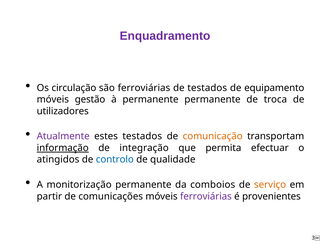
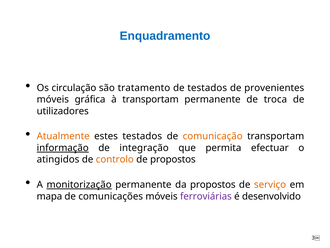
Enquadramento colour: purple -> blue
são ferroviárias: ferroviárias -> tratamento
equipamento: equipamento -> provenientes
gestão: gestão -> gráfica
à permanente: permanente -> transportam
Atualmente colour: purple -> orange
controlo colour: blue -> orange
de qualidade: qualidade -> propostos
monitorização underline: none -> present
da comboios: comboios -> propostos
partir: partir -> mapa
provenientes: provenientes -> desenvolvido
